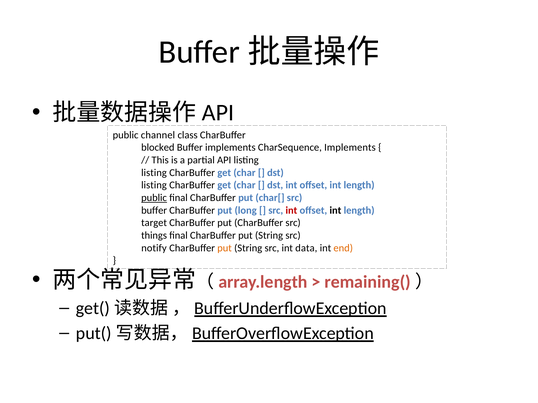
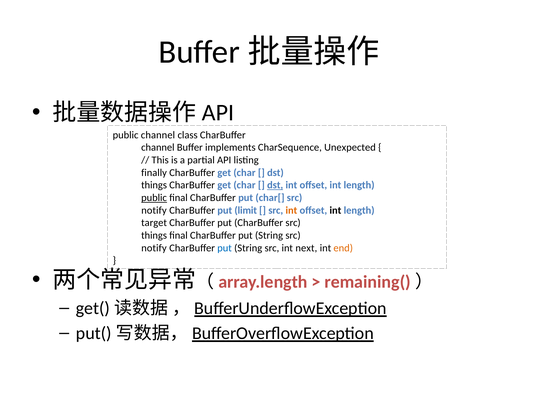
blocked at (158, 148): blocked -> channel
CharSequence Implements: Implements -> Unexpected
listing at (154, 173): listing -> finally
listing at (154, 185): listing -> things
dst at (275, 185) underline: none -> present
buffer at (154, 211): buffer -> notify
long: long -> limit
int at (291, 211) colour: red -> orange
put at (225, 248) colour: orange -> blue
data: data -> next
